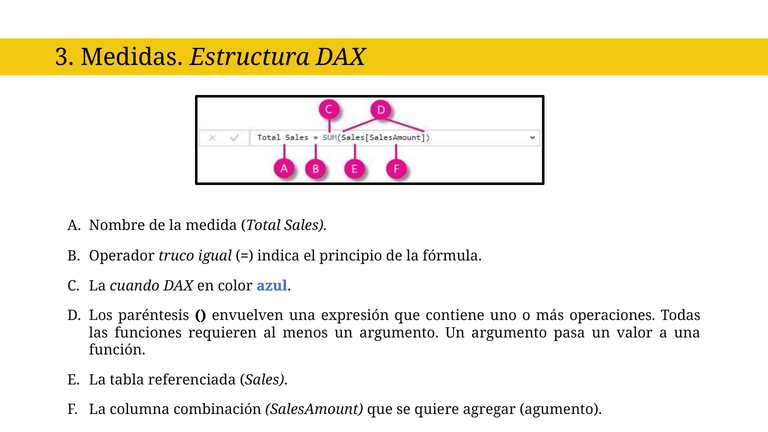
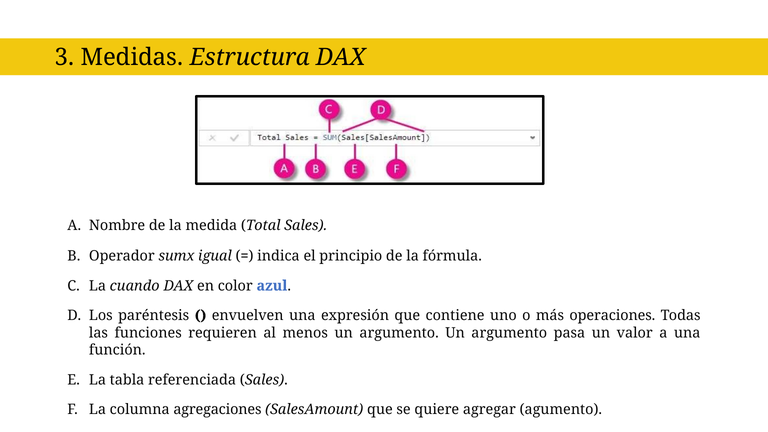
truco: truco -> sumx
combinación: combinación -> agregaciones
